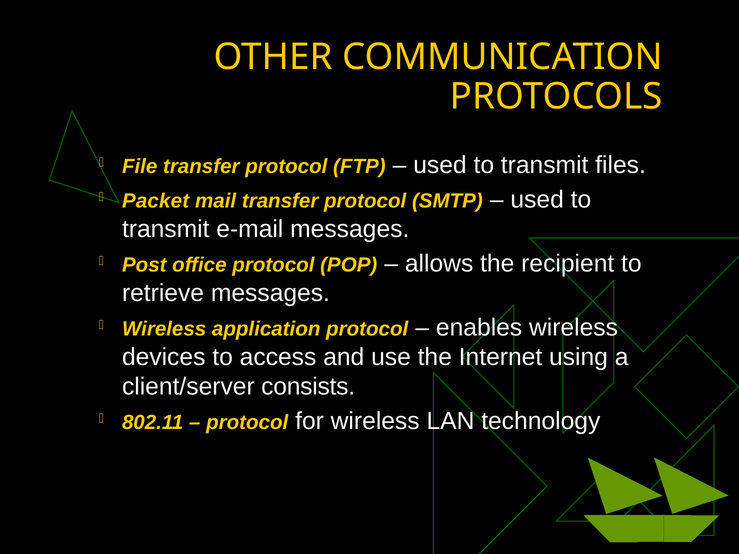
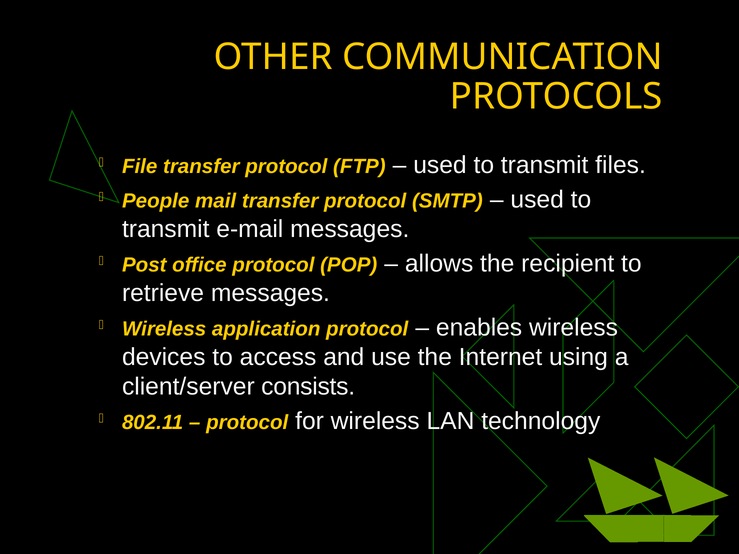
Packet: Packet -> People
